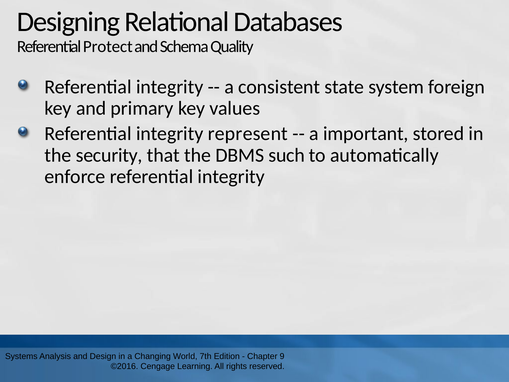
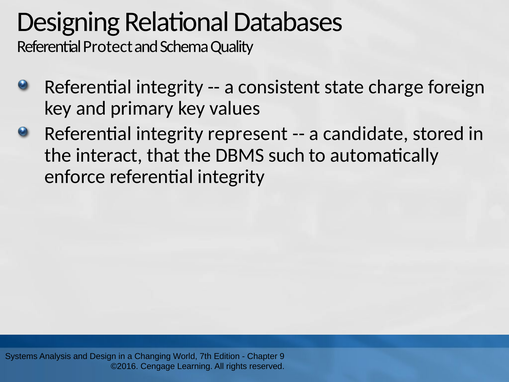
system: system -> charge
important: important -> candidate
security: security -> interact
